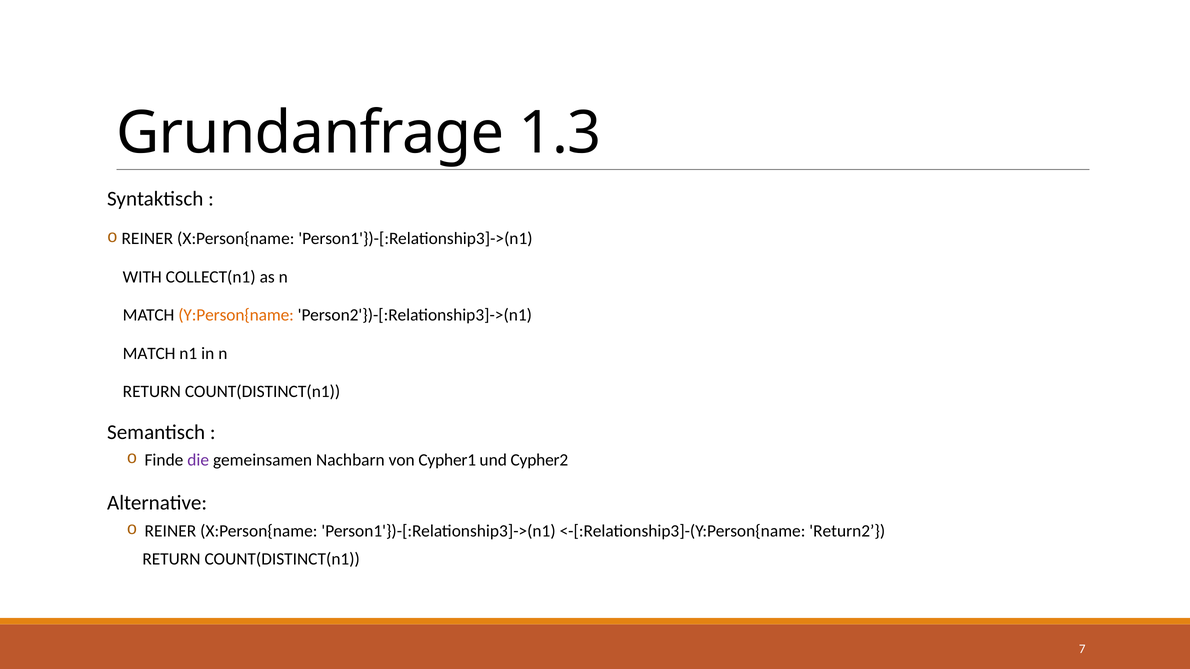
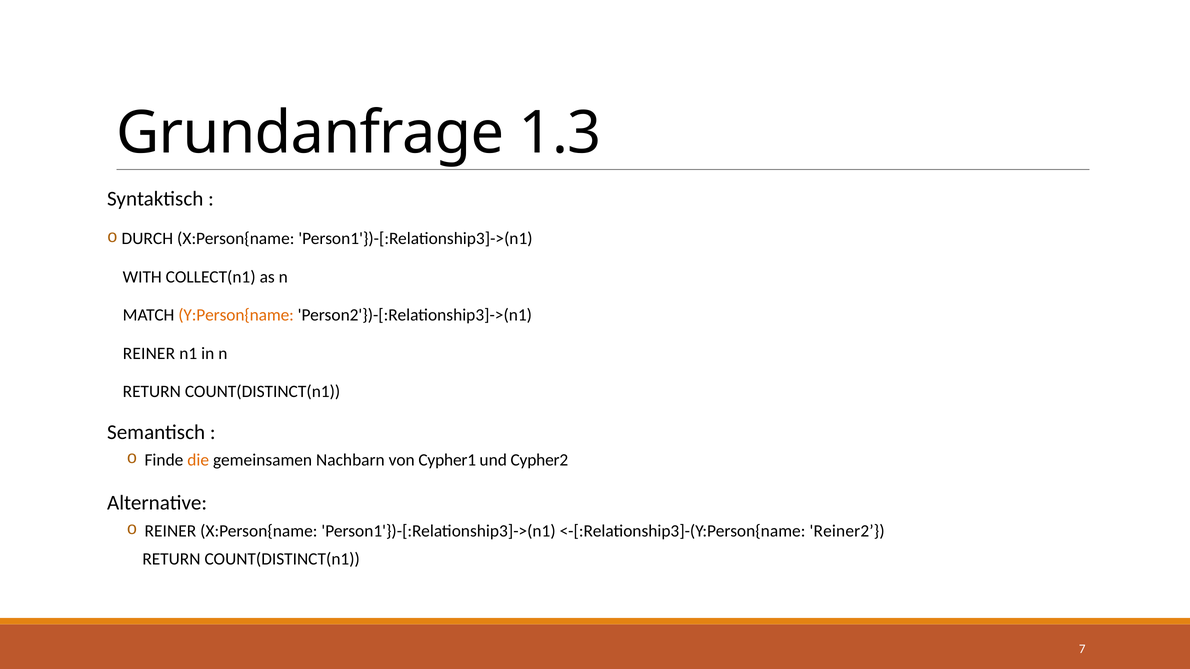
REINER at (147, 239): REINER -> DURCH
MATCH at (149, 353): MATCH -> REINER
die colour: purple -> orange
Return2: Return2 -> Reiner2
